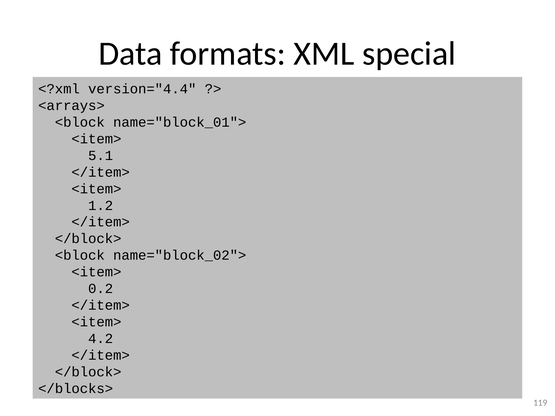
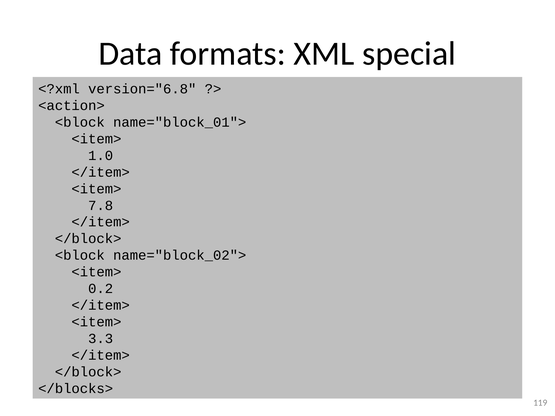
version="4.4: version="4.4 -> version="6.8
<arrays>: <arrays> -> <action>
5.1: 5.1 -> 1.0
1.2: 1.2 -> 7.8
4.2: 4.2 -> 3.3
